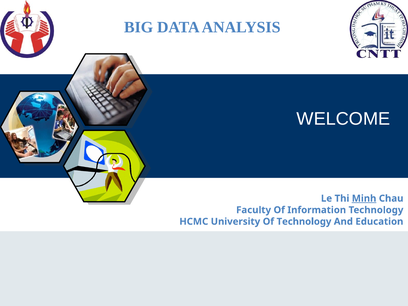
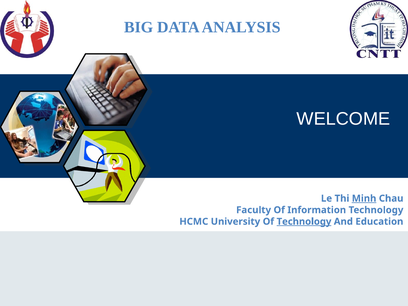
Technology at (304, 222) underline: none -> present
